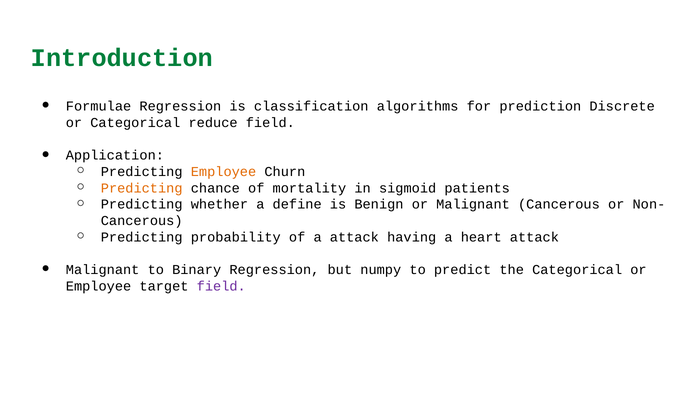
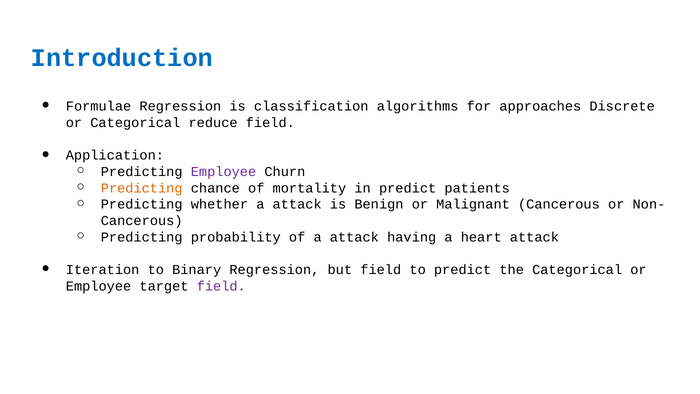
Introduction colour: green -> blue
prediction: prediction -> approaches
Employee at (224, 172) colour: orange -> purple
in sigmoid: sigmoid -> predict
whether a define: define -> attack
Malignant at (103, 270): Malignant -> Iteration
but numpy: numpy -> field
